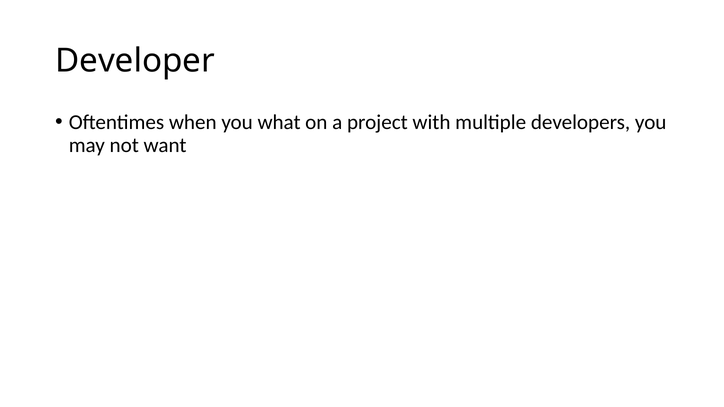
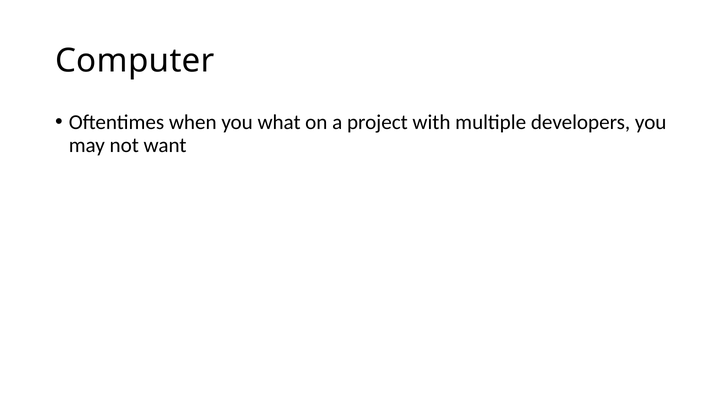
Developer: Developer -> Computer
